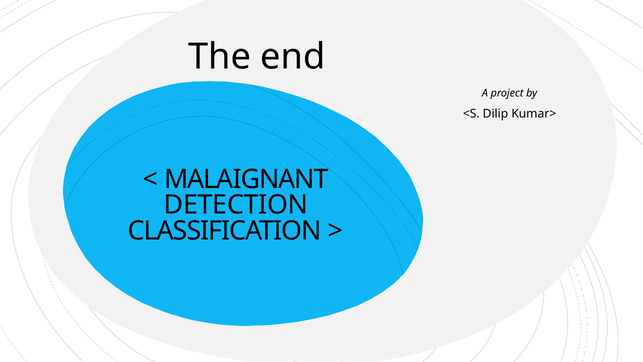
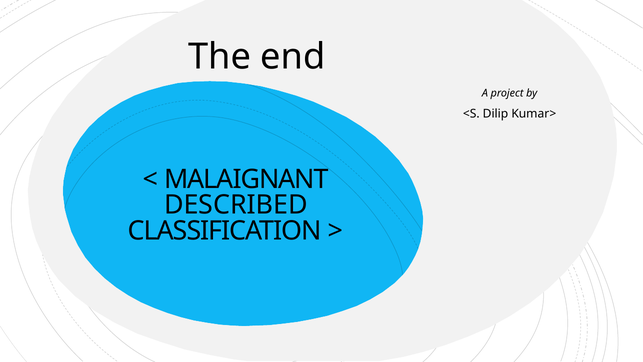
DETECTION: DETECTION -> DESCRIBED
